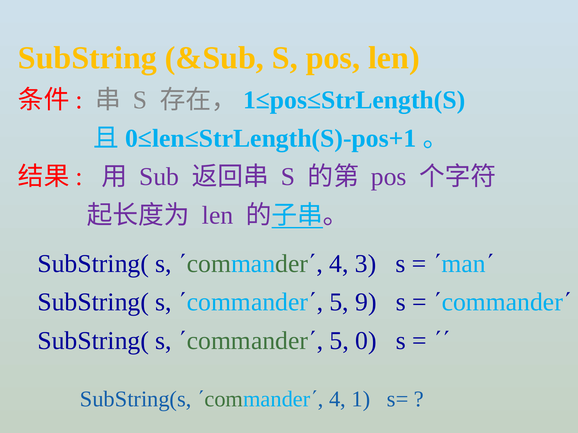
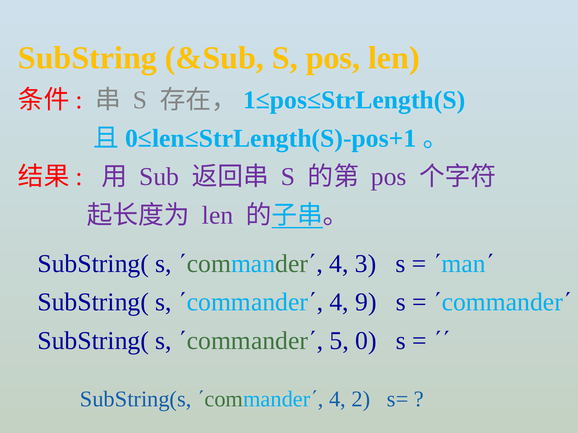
5 at (339, 303): 5 -> 4
1: 1 -> 2
